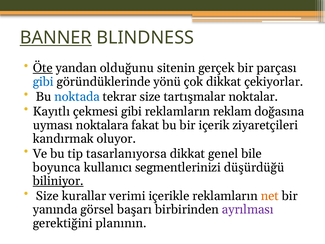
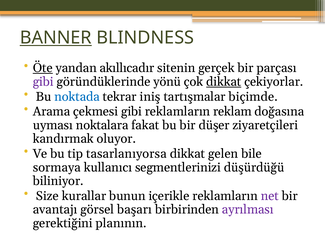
olduğunu: olduğunu -> akıllıcadır
gibi at (43, 82) colour: blue -> purple
dikkat at (224, 82) underline: none -> present
tekrar size: size -> iniş
noktalar: noktalar -> biçimde
Kayıtlı: Kayıtlı -> Arama
içerik: içerik -> düşer
genel: genel -> gelen
boyunca: boyunca -> sormaya
biliniyor underline: present -> none
verimi: verimi -> bunun
net colour: orange -> purple
yanında: yanında -> avantajı
